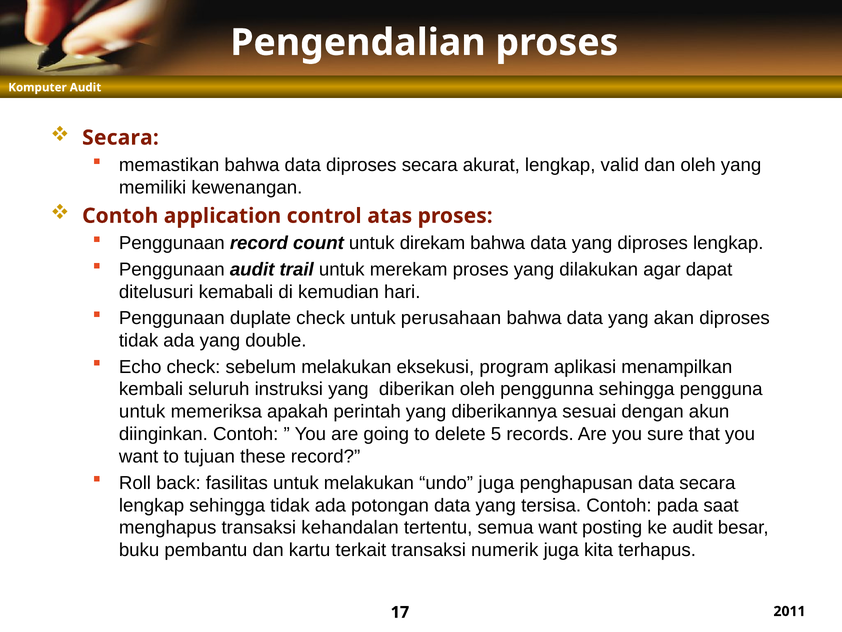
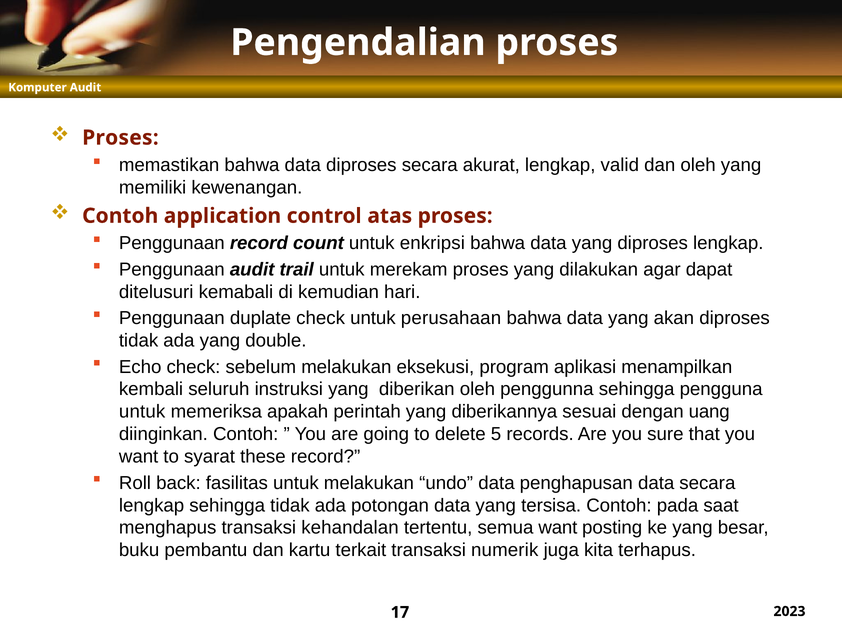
Secara at (120, 138): Secara -> Proses
direkam: direkam -> enkripsi
akun: akun -> uang
tujuan: tujuan -> syarat
undo juga: juga -> data
ke audit: audit -> yang
2011: 2011 -> 2023
